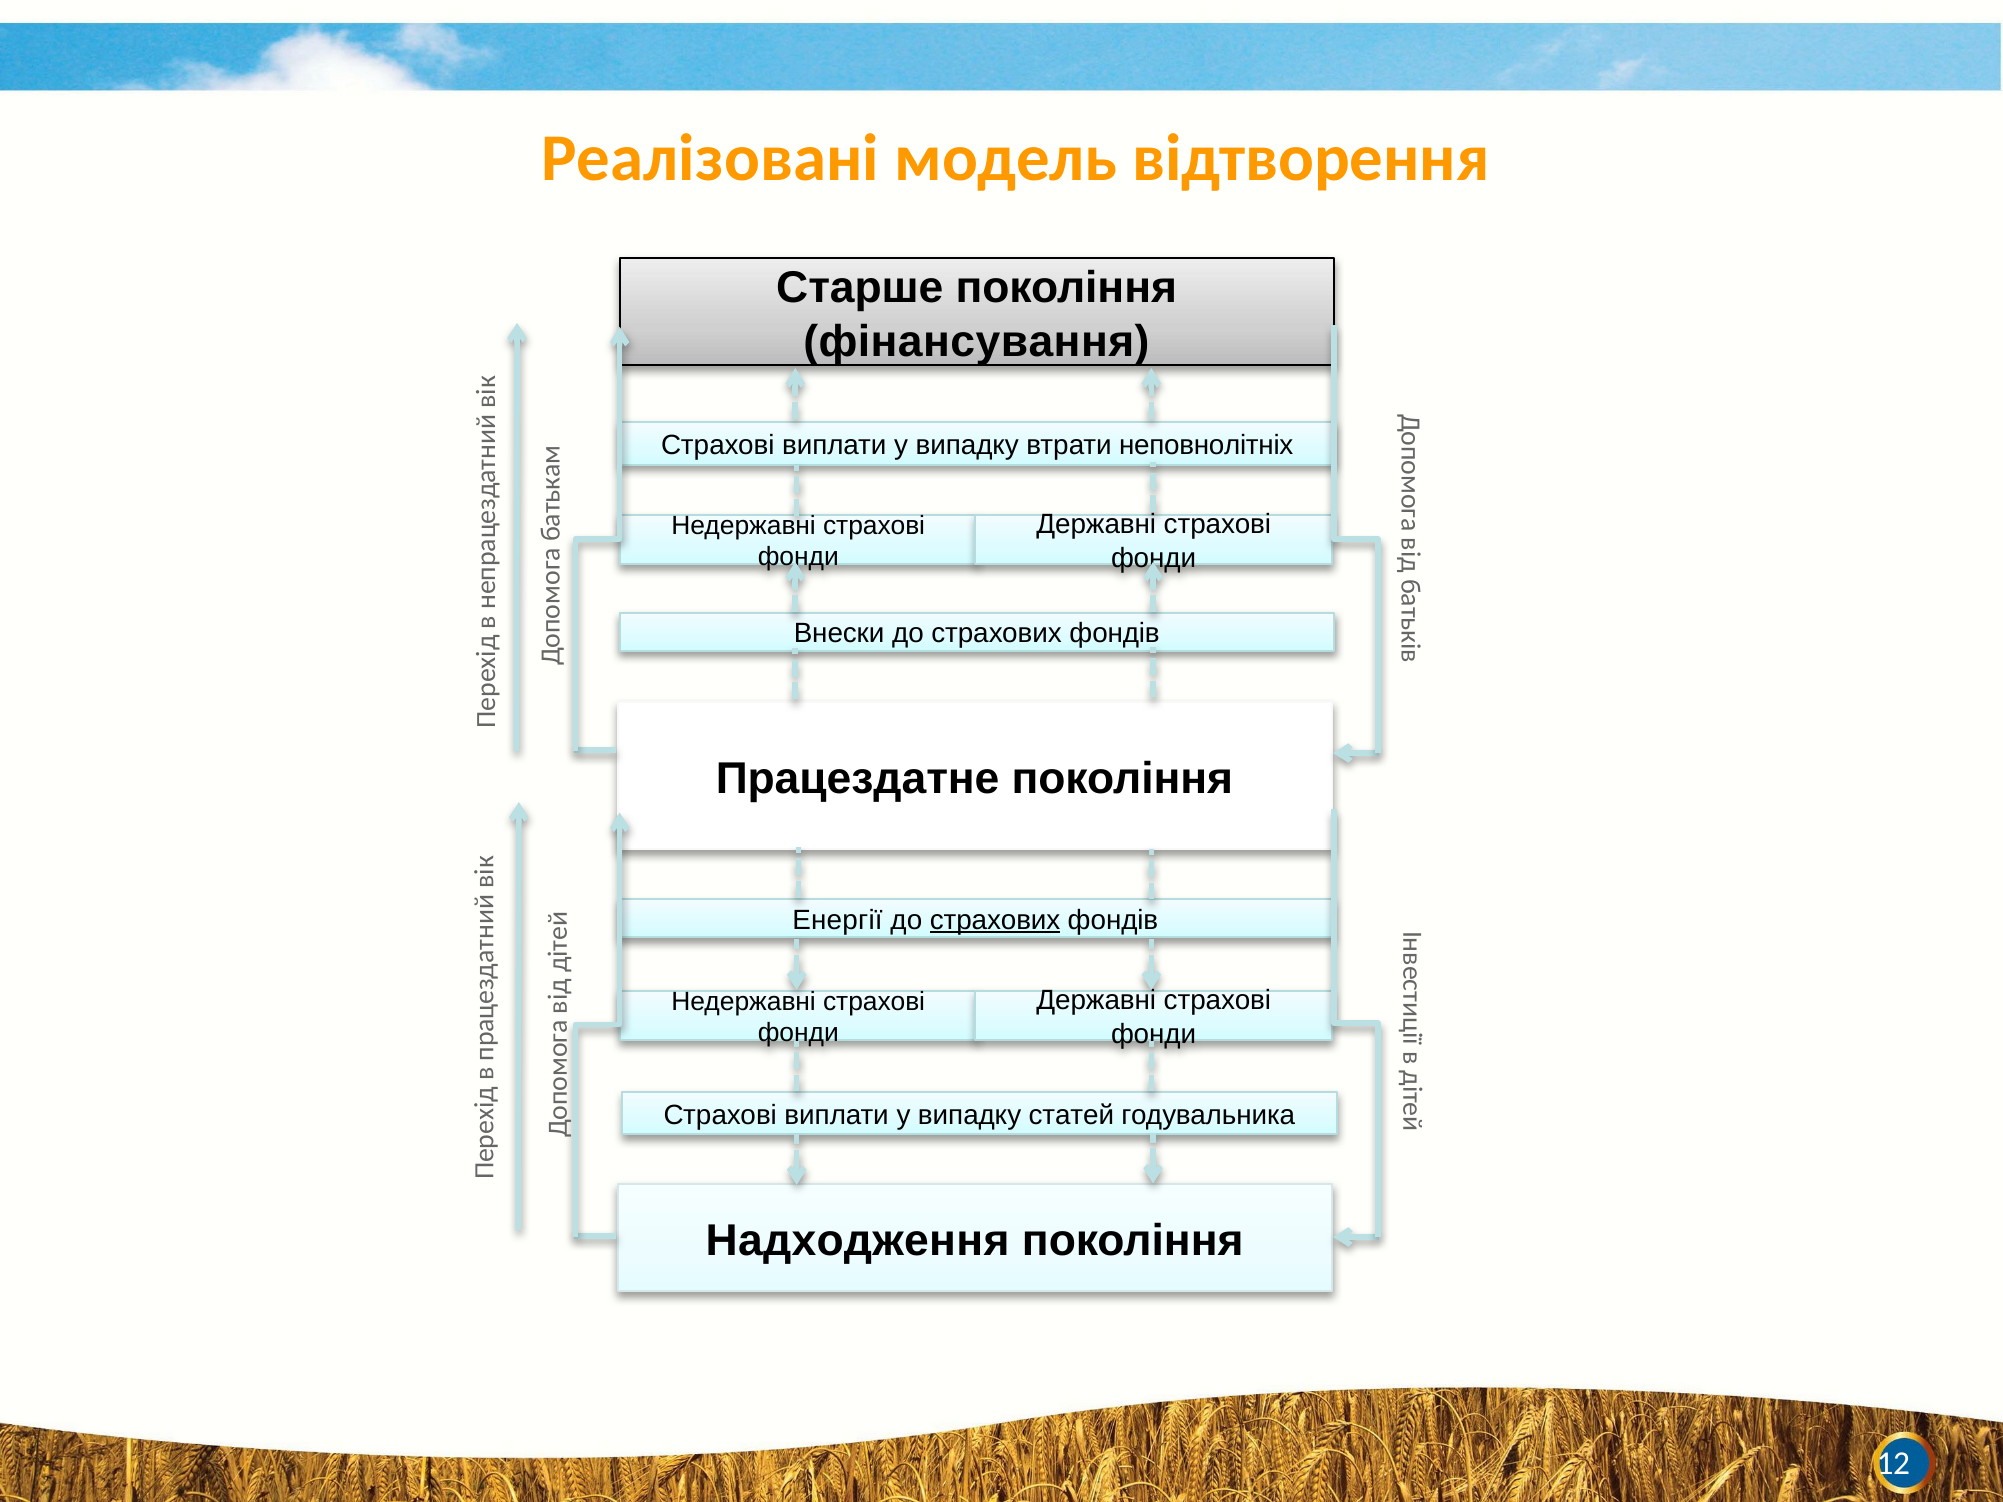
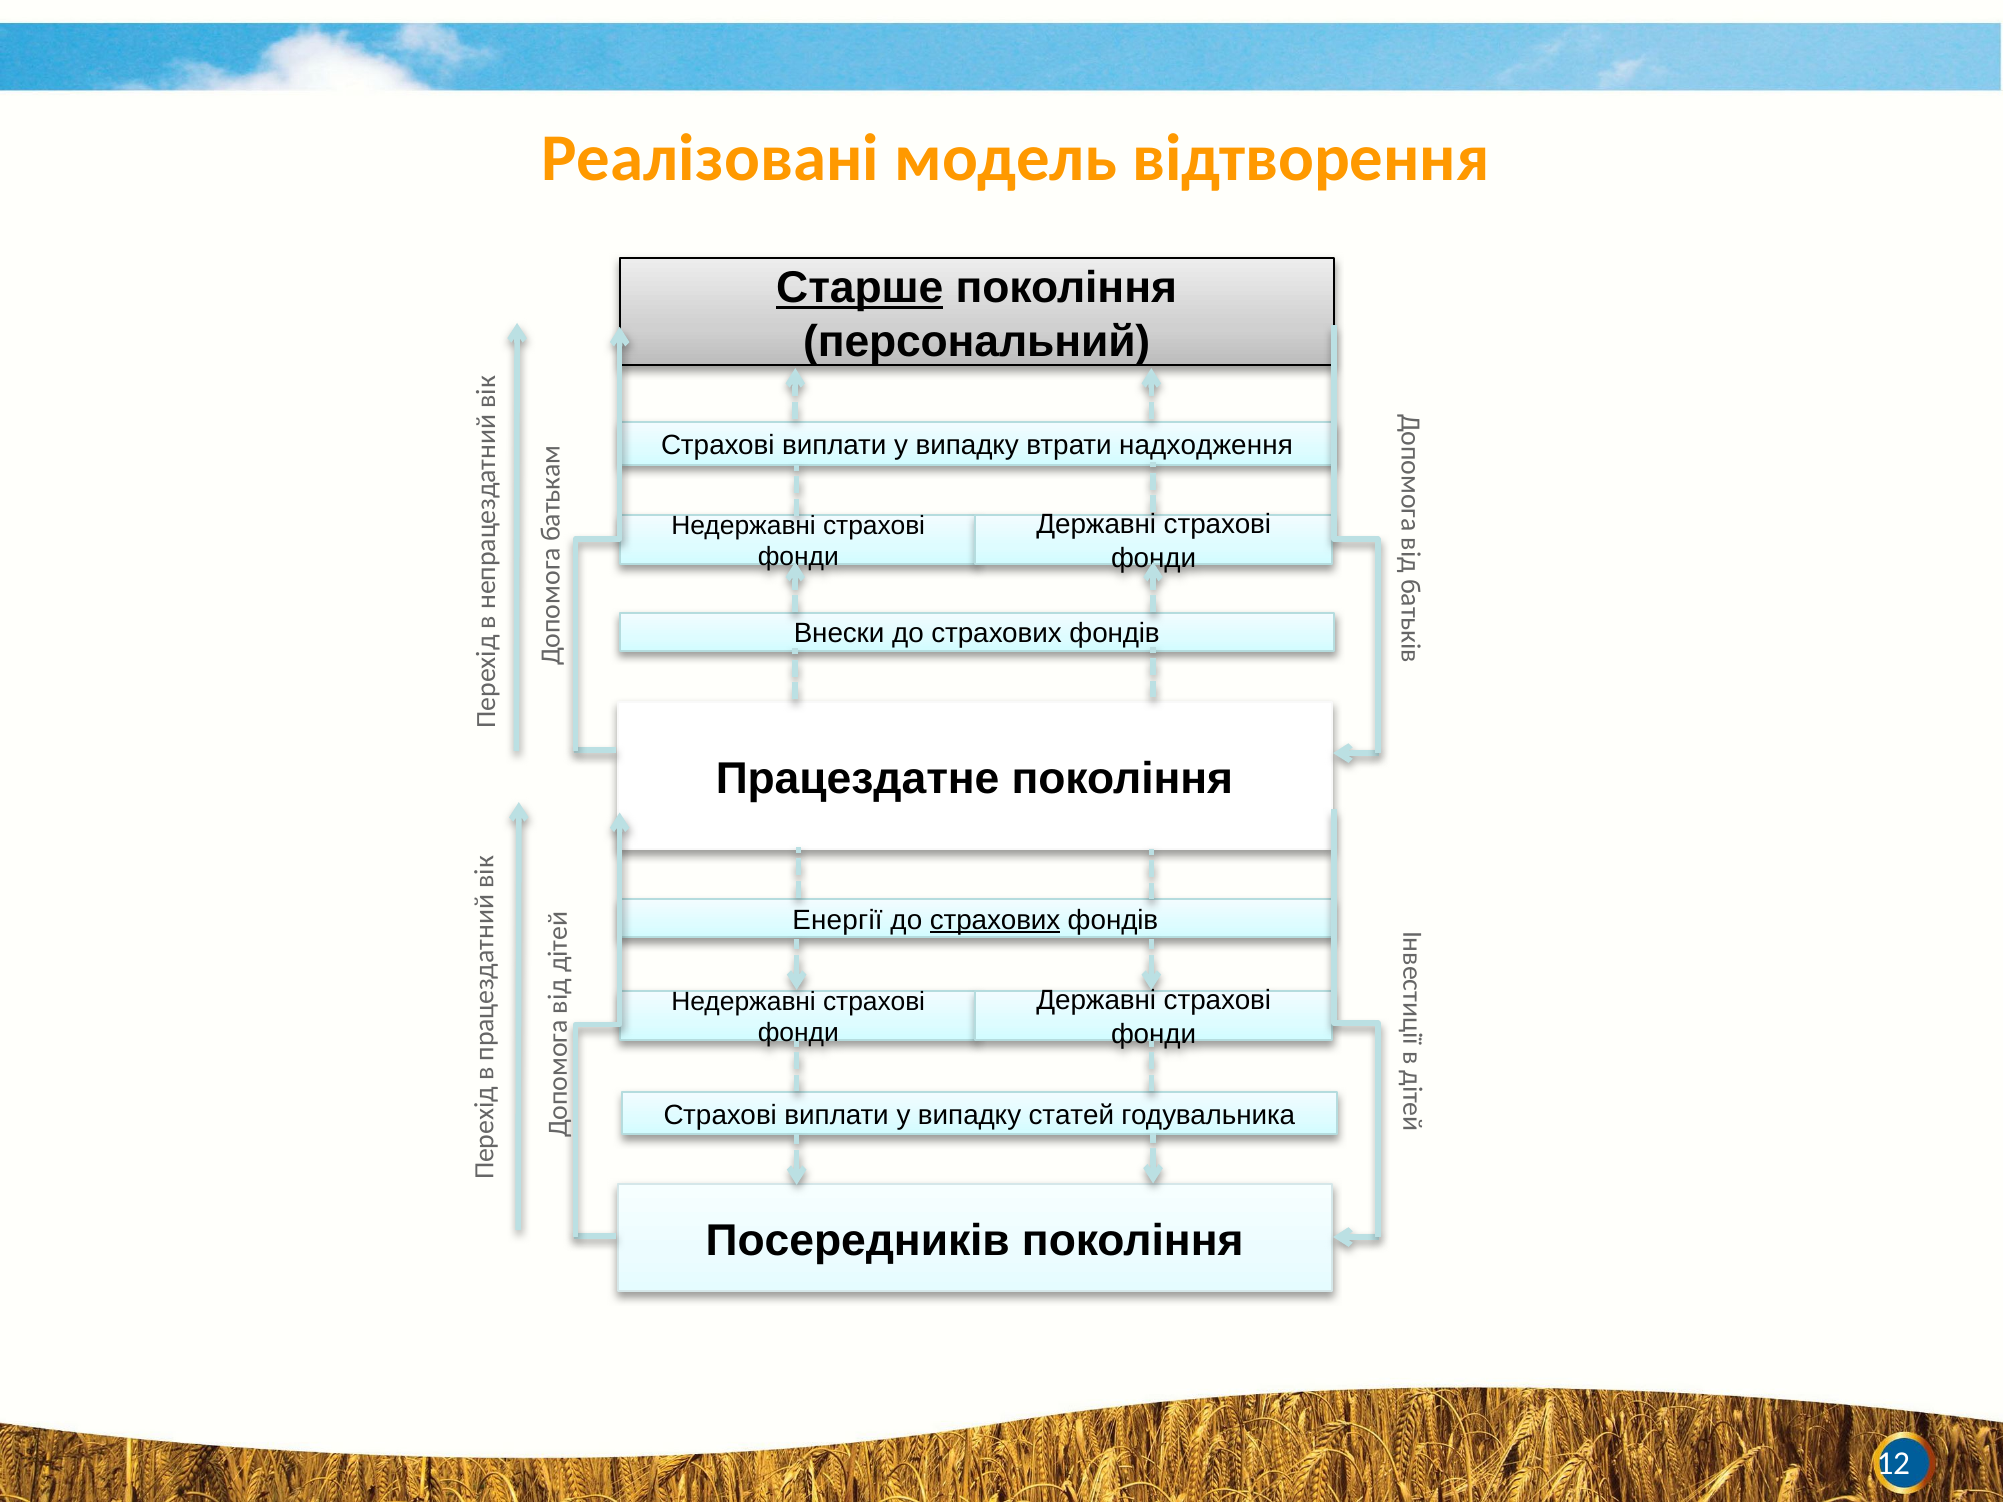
Старше underline: none -> present
фінансування: фінансування -> персональний
неповнолітніх: неповнолітніх -> надходження
Надходження: Надходження -> Посередників
